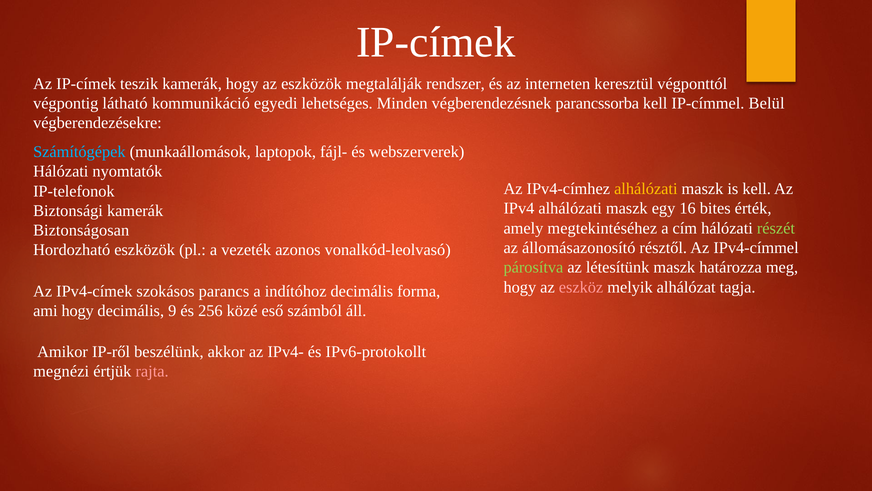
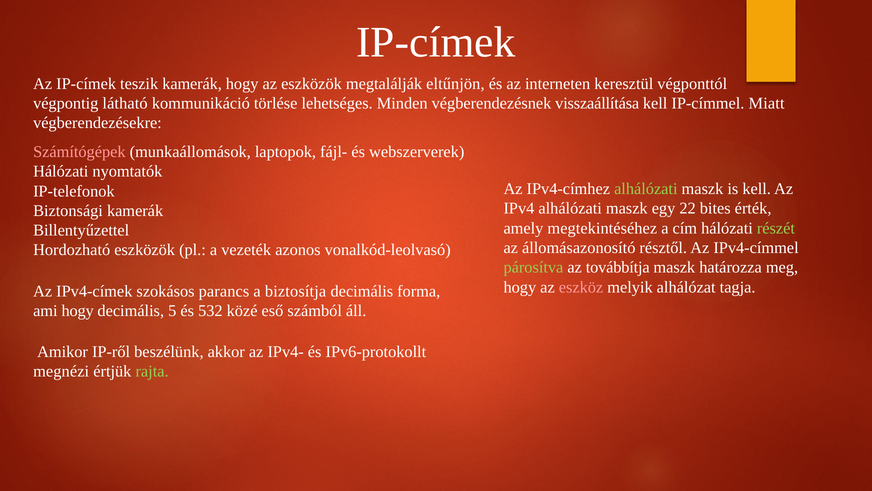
rendszer: rendszer -> eltűnjön
egyedi: egyedi -> törlése
parancssorba: parancssorba -> visszaállítása
Belül: Belül -> Miatt
Számítógépek colour: light blue -> pink
alhálózati at (646, 189) colour: yellow -> light green
16: 16 -> 22
Biztonságosan: Biztonságosan -> Billentyűzettel
létesítünk: létesítünk -> továbbítja
indítóhoz: indítóhoz -> biztosítja
9: 9 -> 5
256: 256 -> 532
rajta colour: pink -> light green
